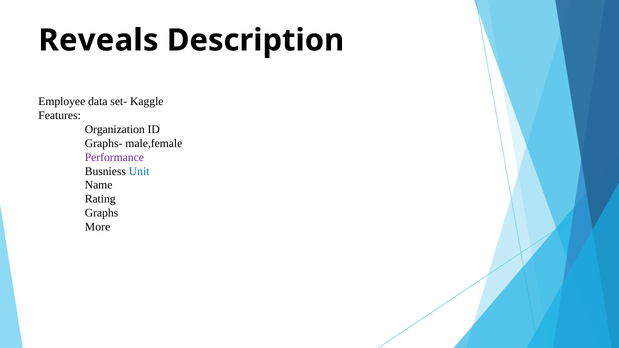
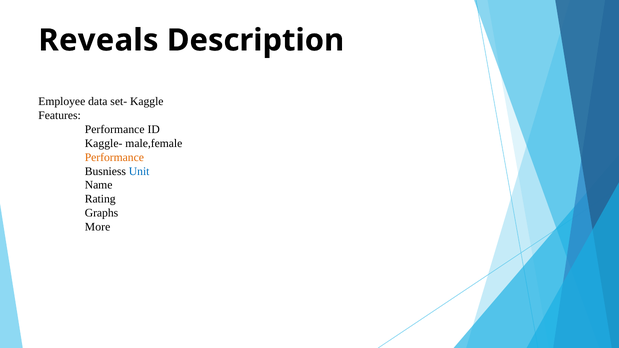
Organization at (115, 129): Organization -> Performance
Graphs-: Graphs- -> Kaggle-
Performance at (114, 157) colour: purple -> orange
